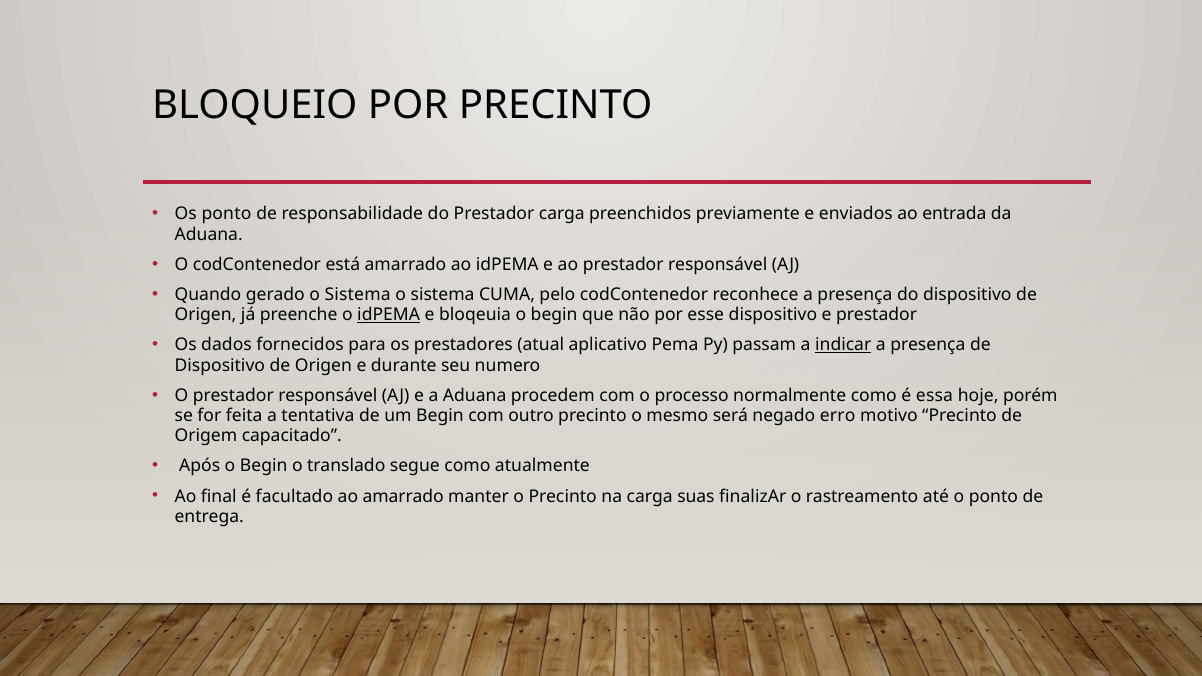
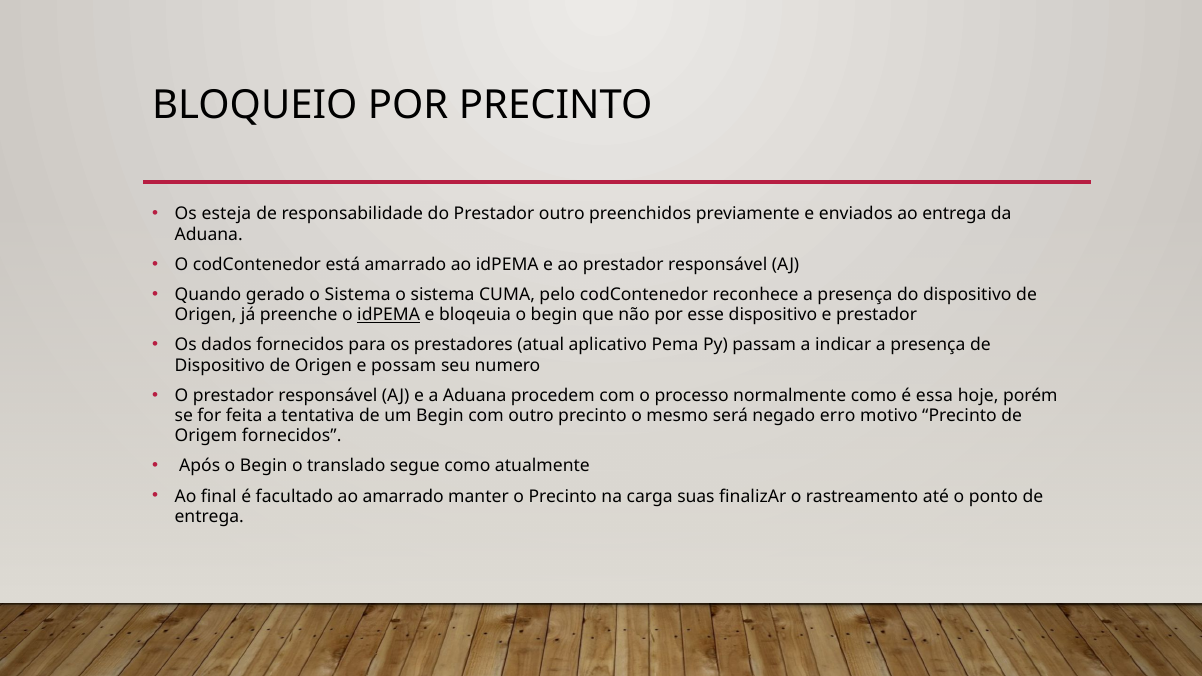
Os ponto: ponto -> esteja
Prestador carga: carga -> outro
ao entrada: entrada -> entrega
indicar underline: present -> none
durante: durante -> possam
Origem capacitado: capacitado -> fornecidos
